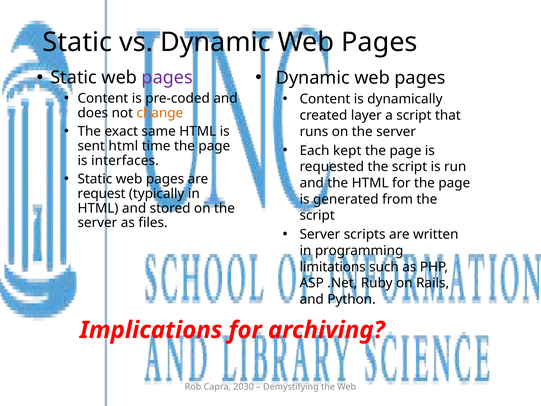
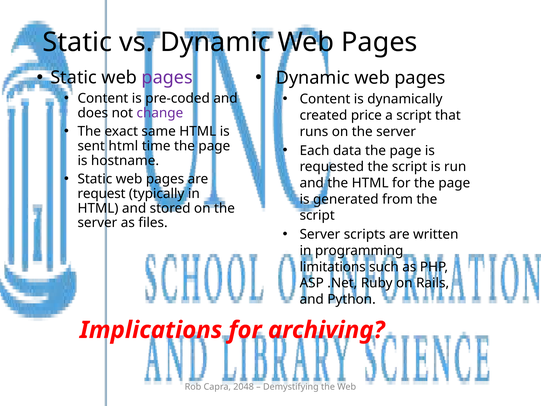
change colour: orange -> purple
layer: layer -> price
kept: kept -> data
interfaces: interfaces -> hostname
2030: 2030 -> 2048
